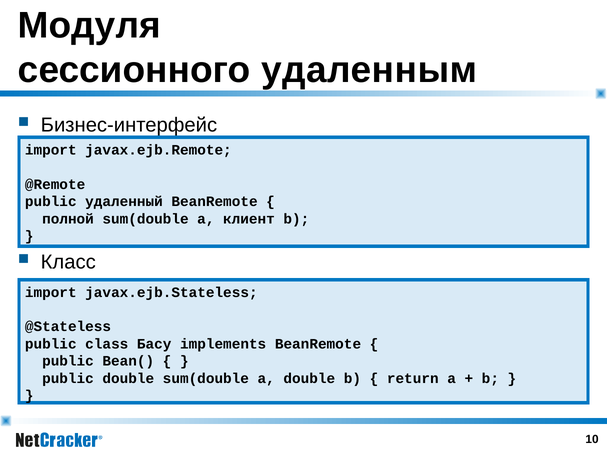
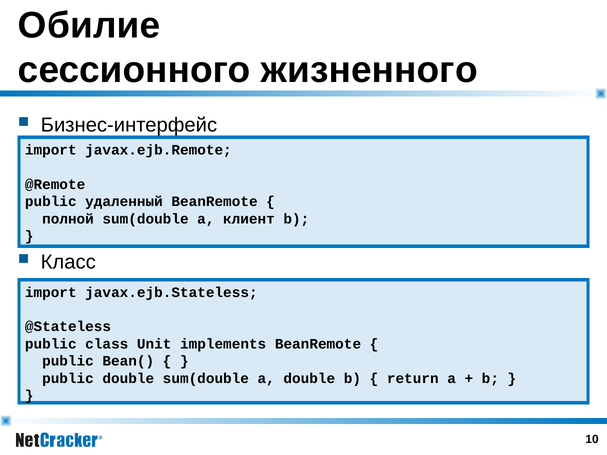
Модуля: Модуля -> Обилие
удаленным: удаленным -> жизненного
Басу: Басу -> Unit
